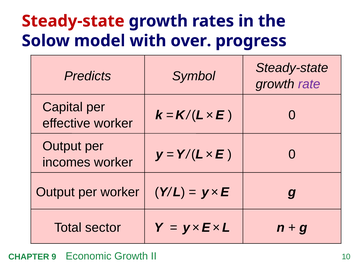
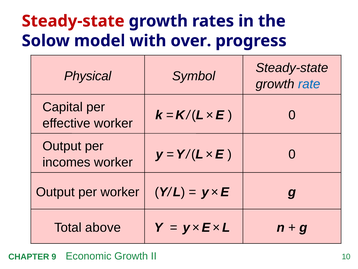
Predicts: Predicts -> Physical
rate colour: purple -> blue
sector: sector -> above
